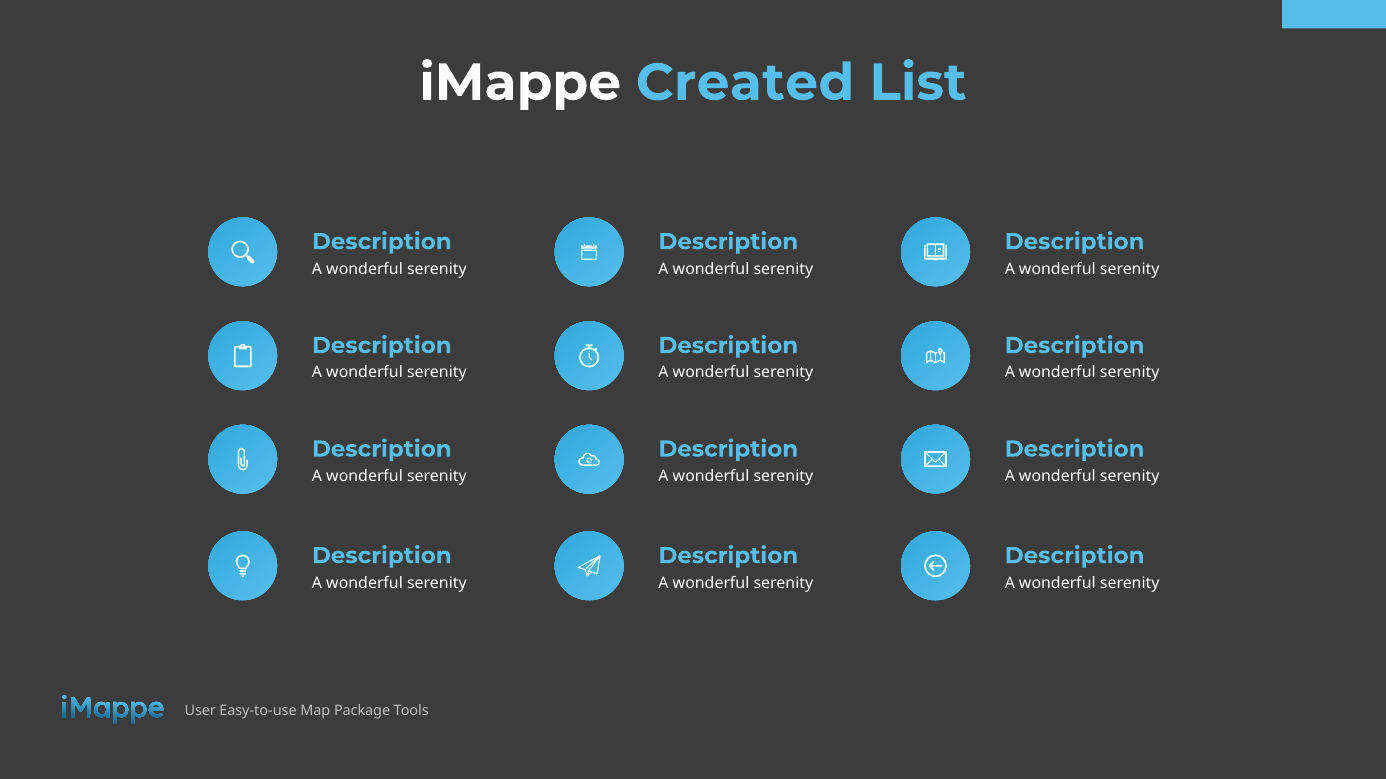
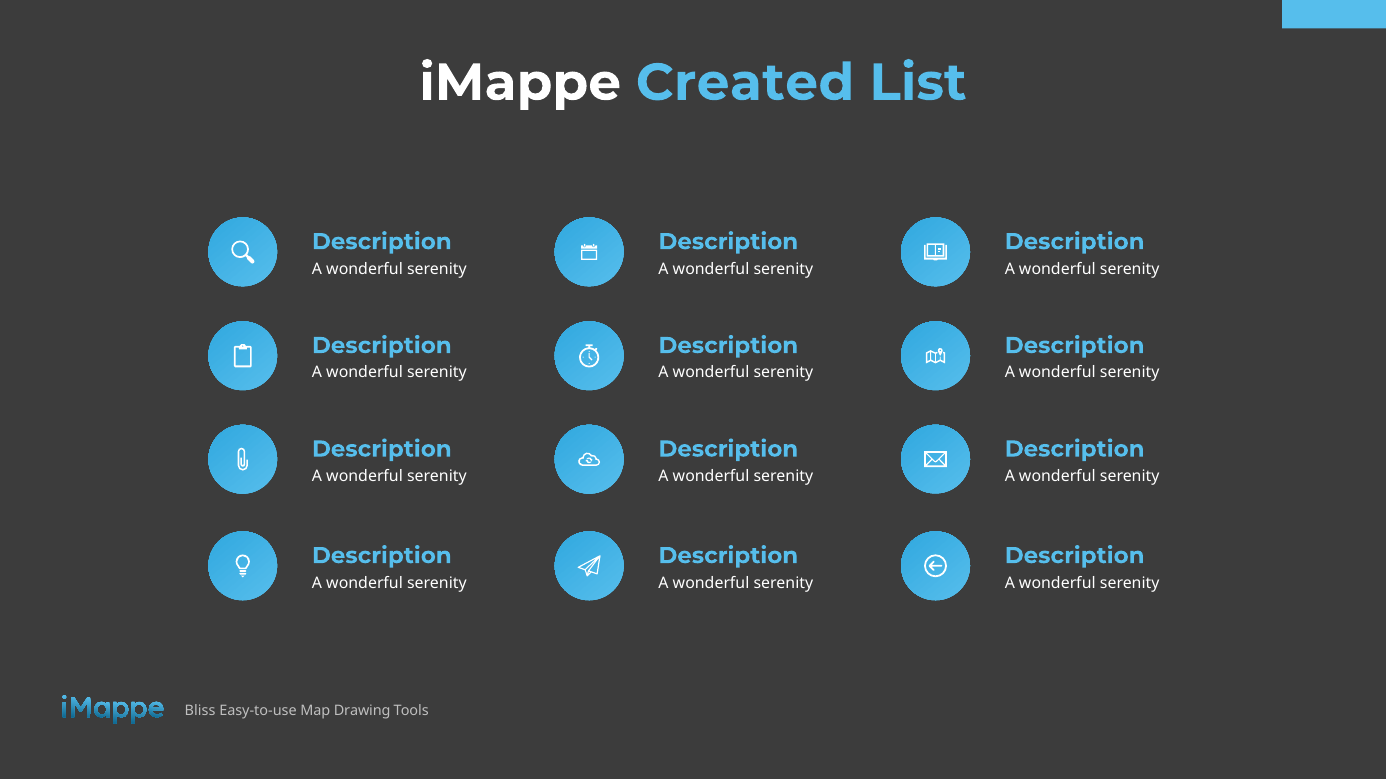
User: User -> Bliss
Package: Package -> Drawing
